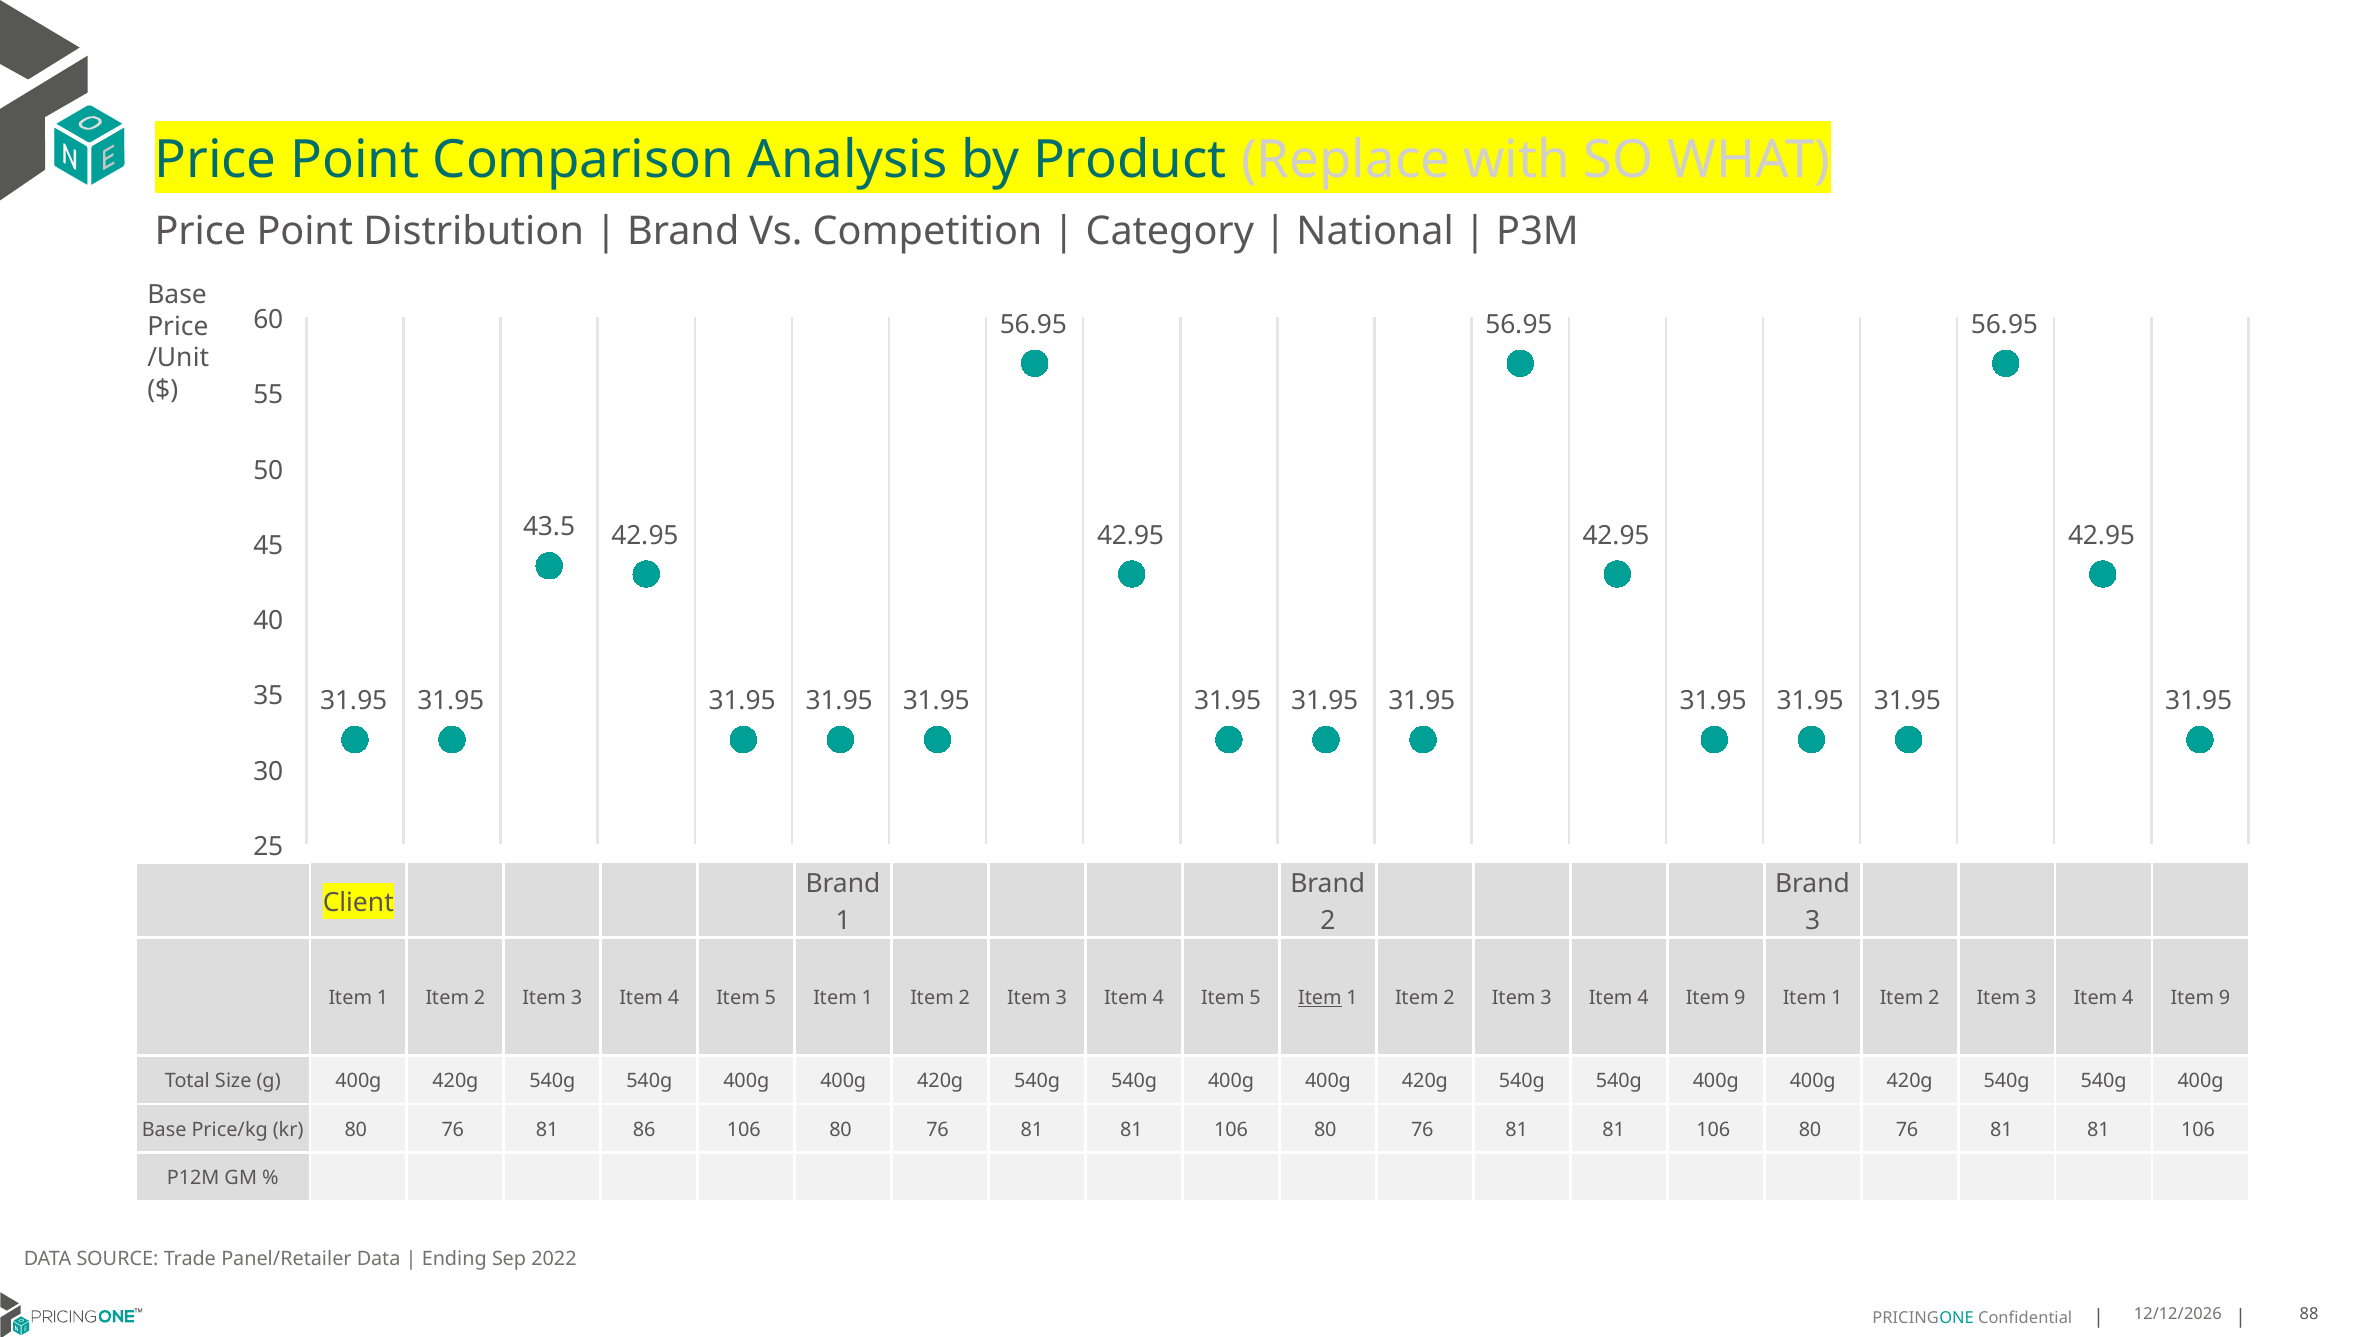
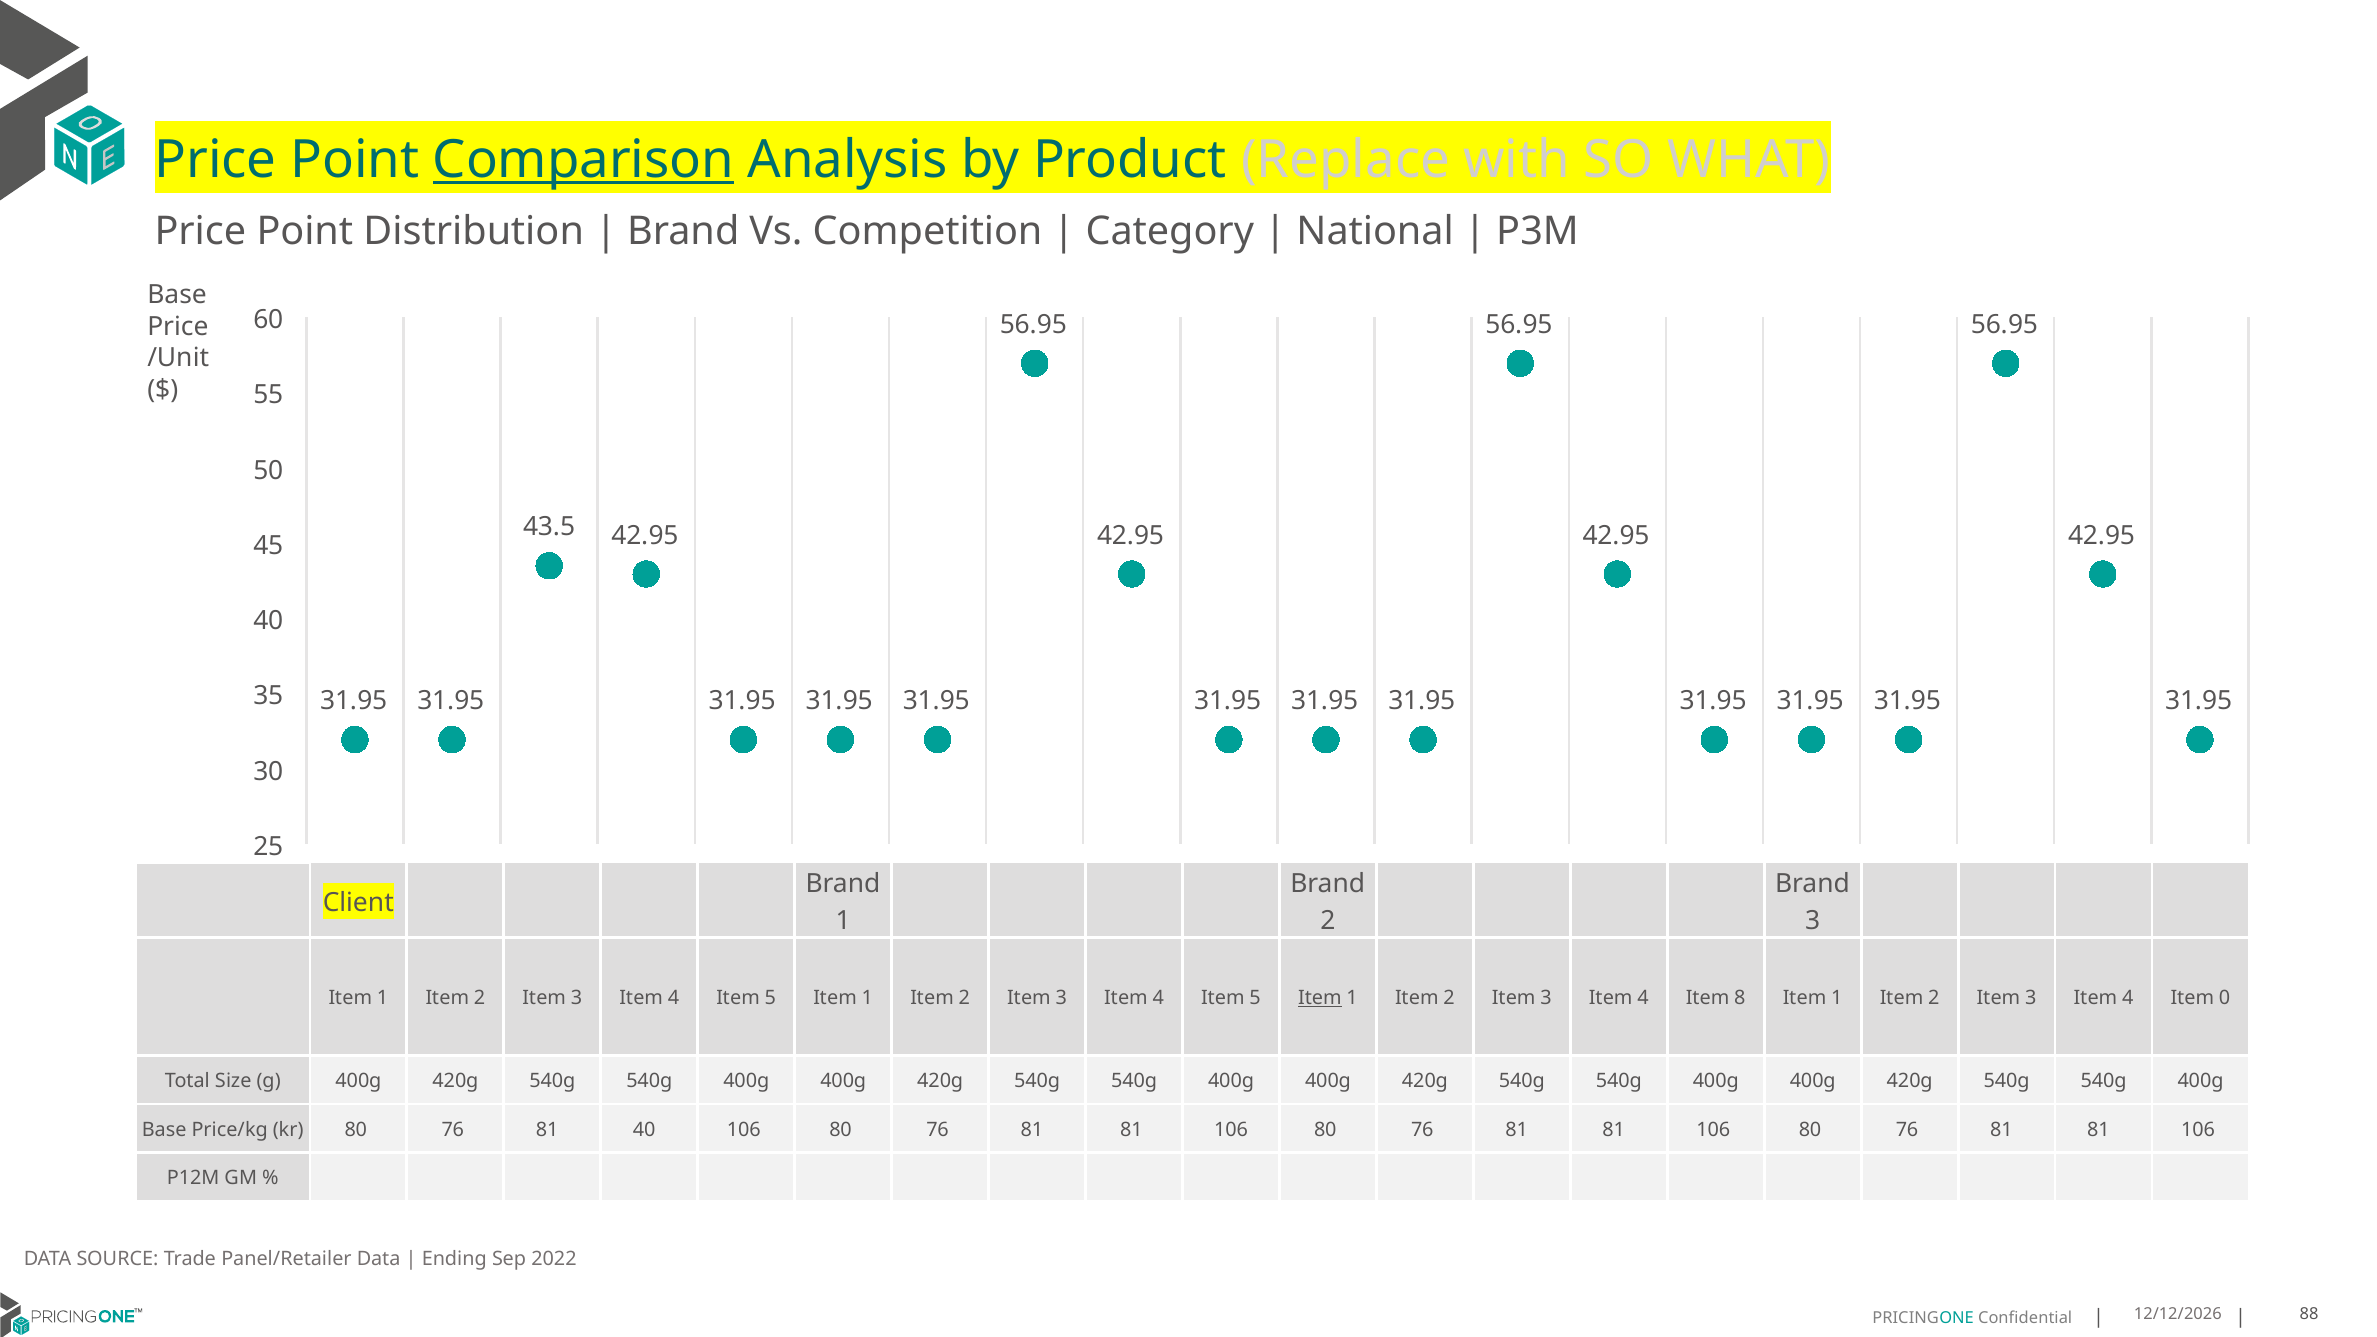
Comparison underline: none -> present
9 at (1740, 998): 9 -> 8
9 at (2225, 998): 9 -> 0
81 86: 86 -> 40
